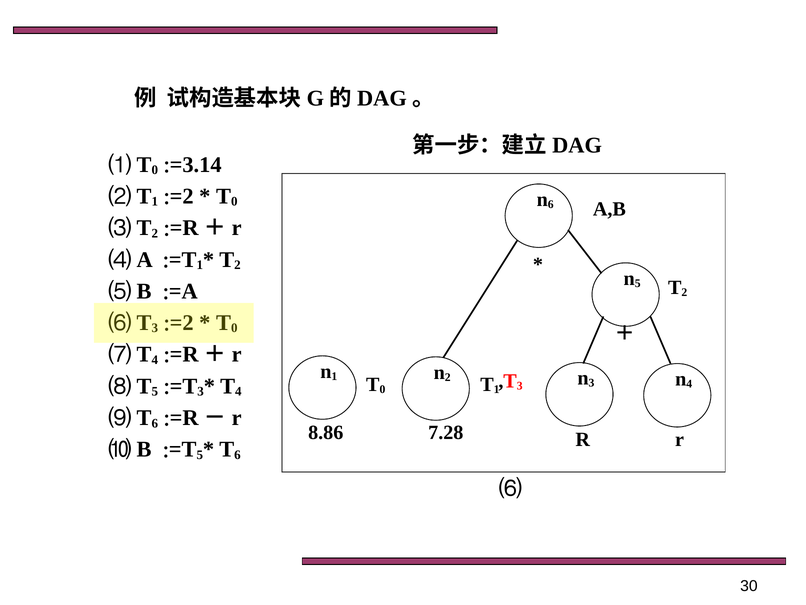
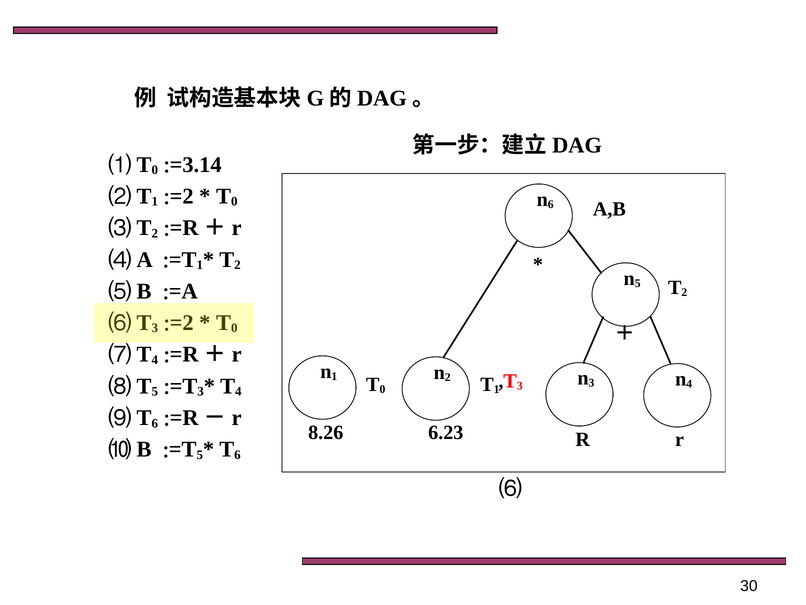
8.86: 8.86 -> 8.26
7.28: 7.28 -> 6.23
